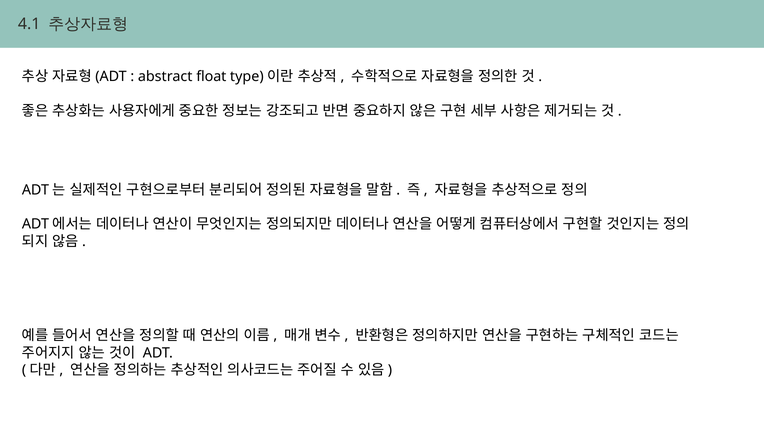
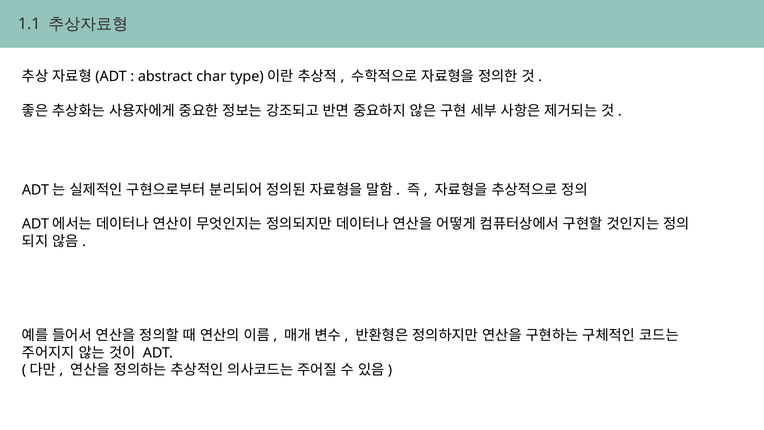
4.1: 4.1 -> 1.1
float: float -> char
